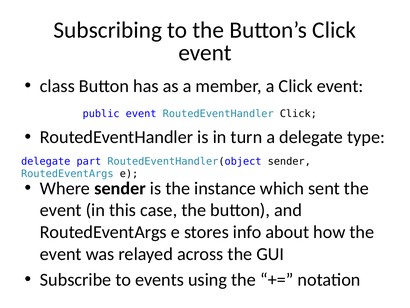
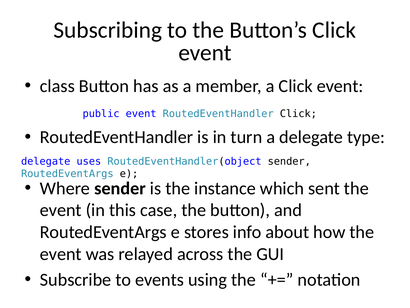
part: part -> uses
